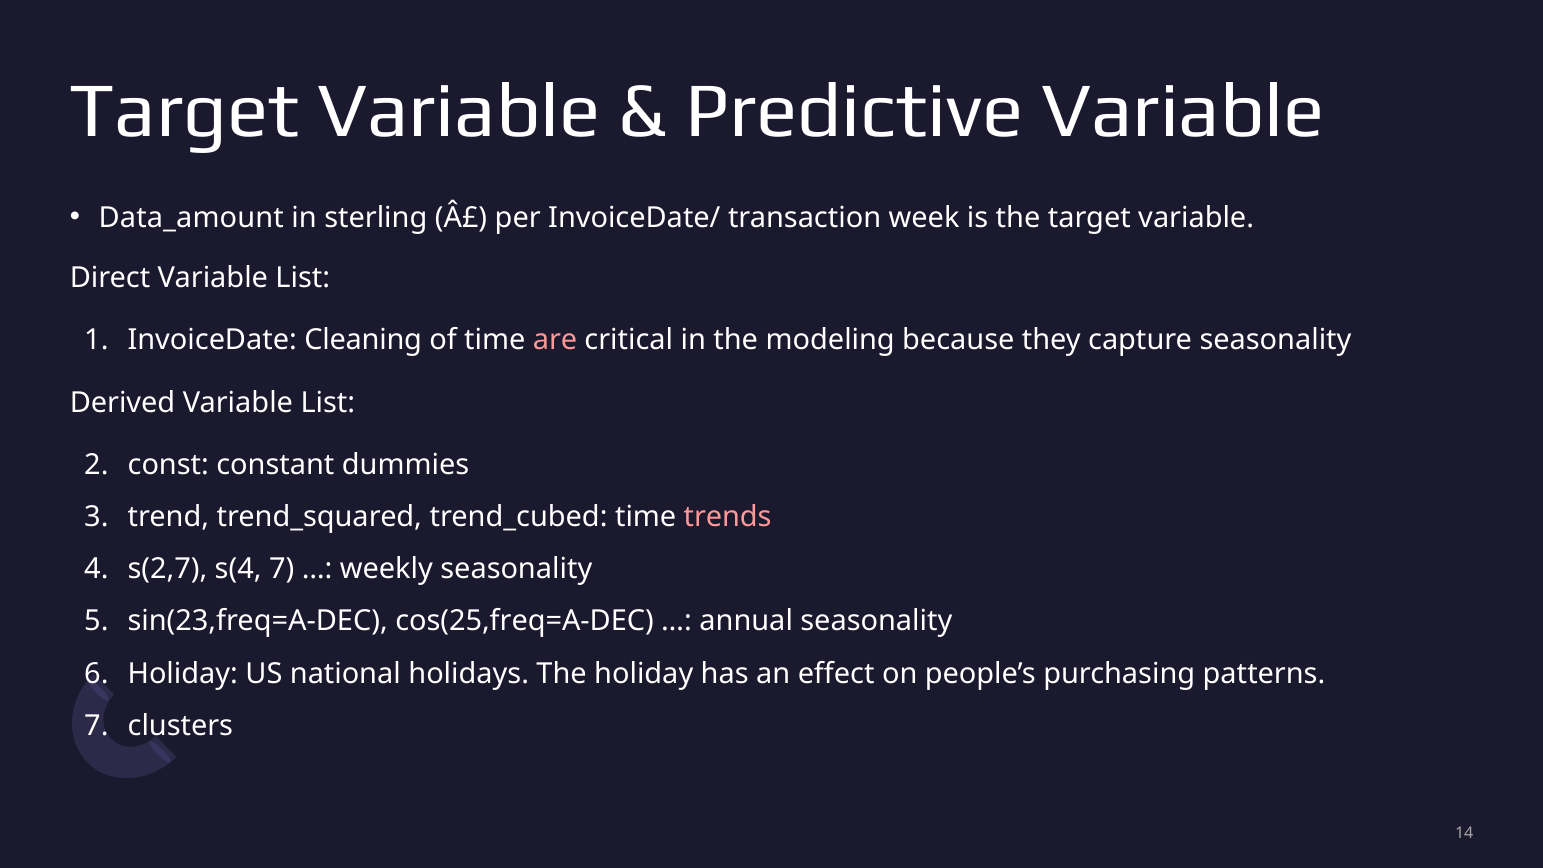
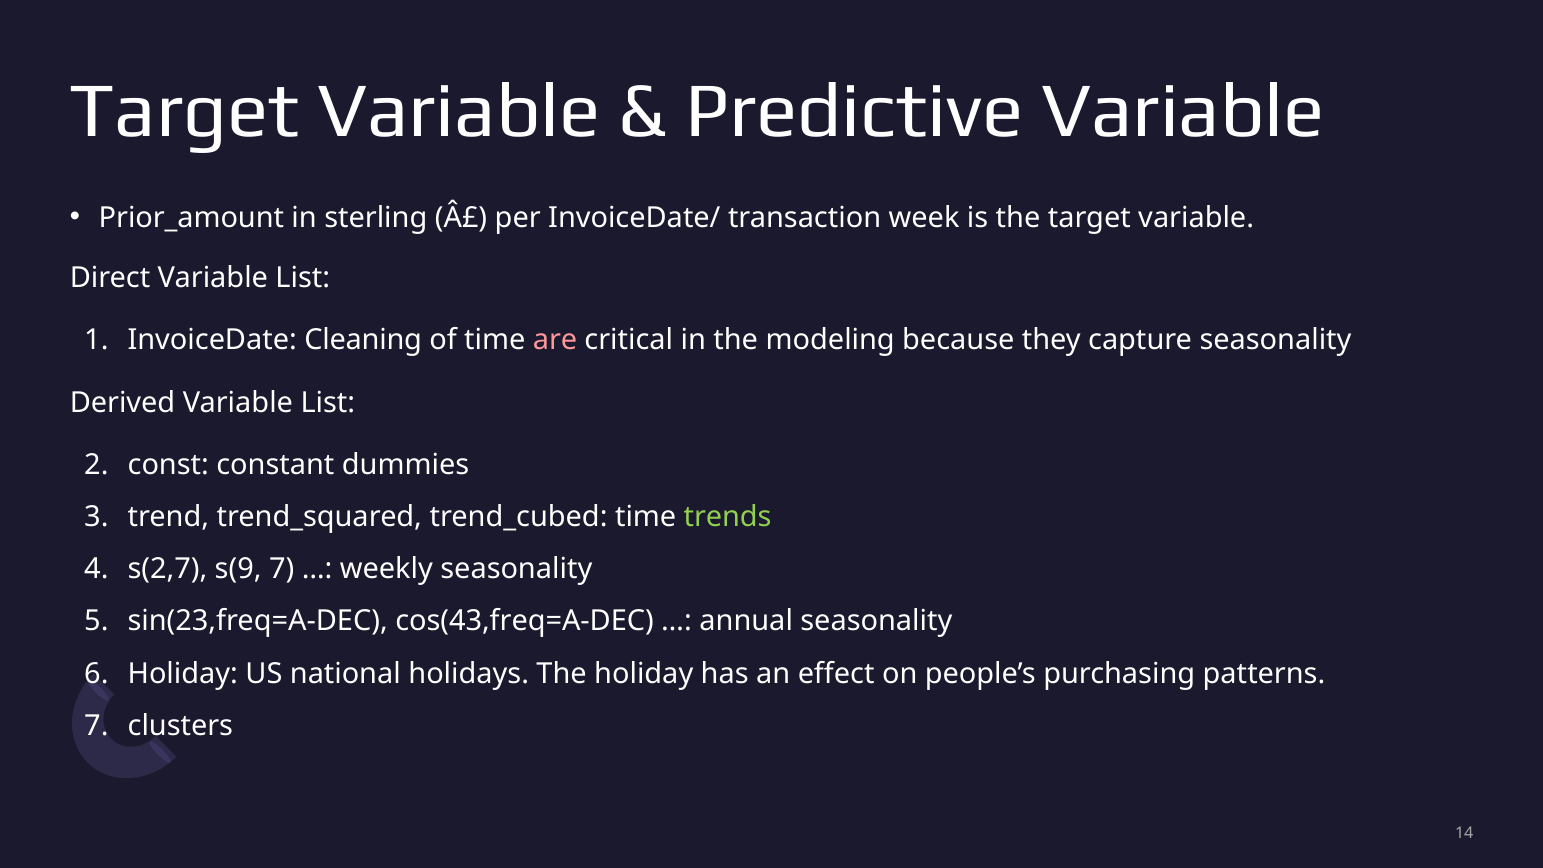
Data_amount: Data_amount -> Prior_amount
trends colour: pink -> light green
s(4: s(4 -> s(9
cos(25,freq=A-DEC: cos(25,freq=A-DEC -> cos(43,freq=A-DEC
